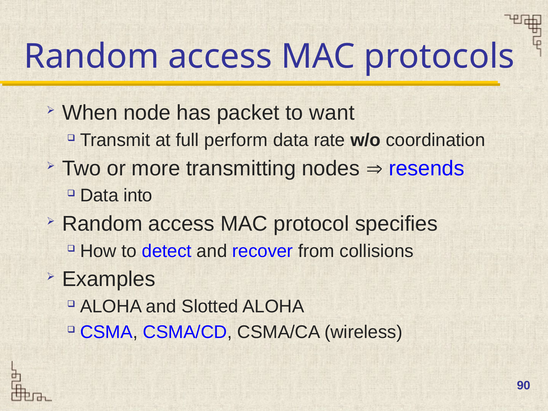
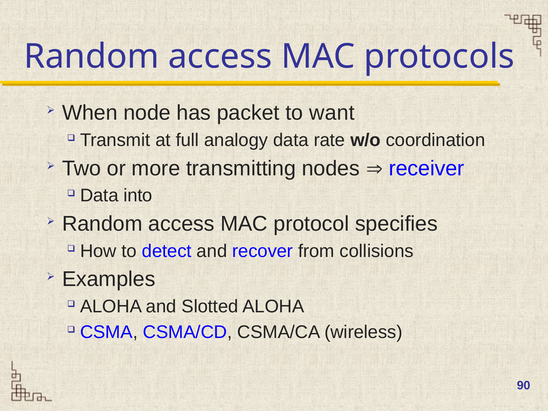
perform: perform -> analogy
resends: resends -> receiver
